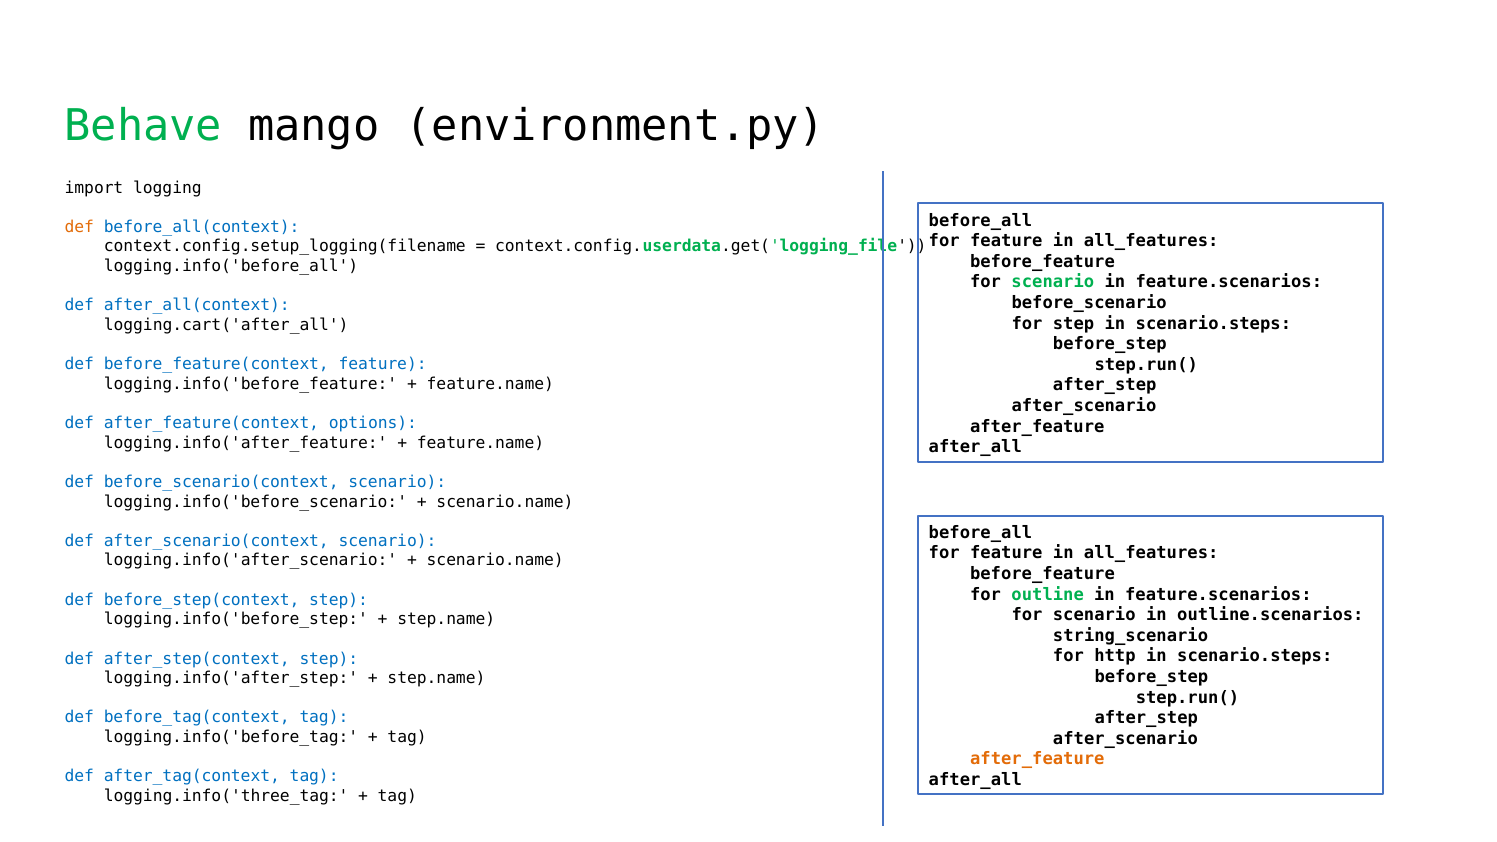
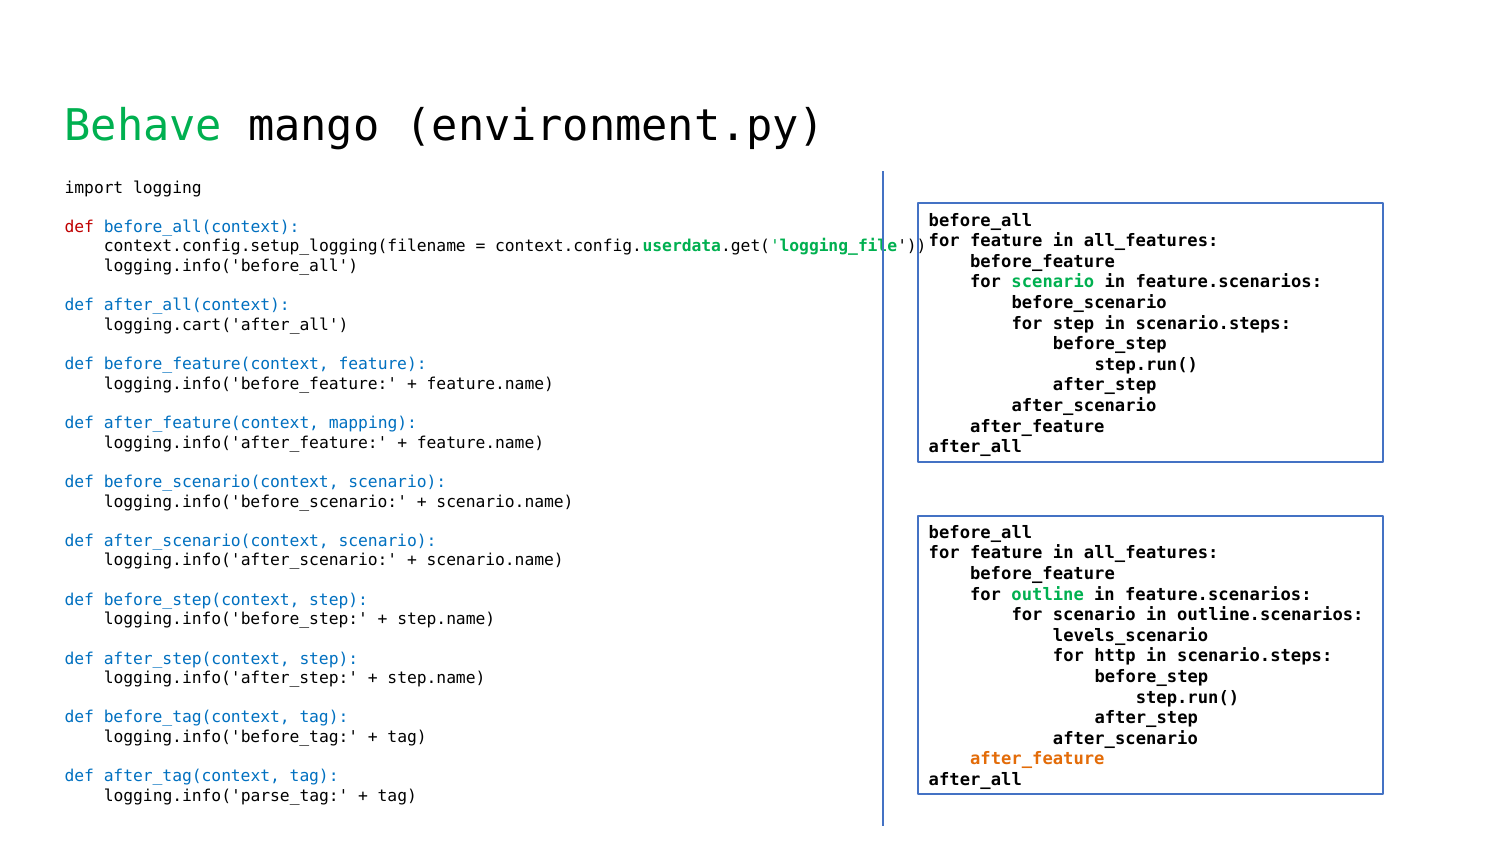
def at (79, 227) colour: orange -> red
options: options -> mapping
string_scenario: string_scenario -> levels_scenario
logging.info('three_tag: logging.info('three_tag -> logging.info('parse_tag
